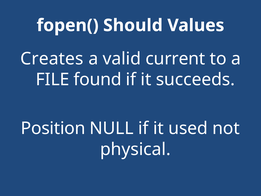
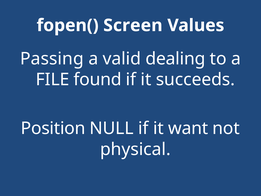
Should: Should -> Screen
Creates: Creates -> Passing
current: current -> dealing
used: used -> want
